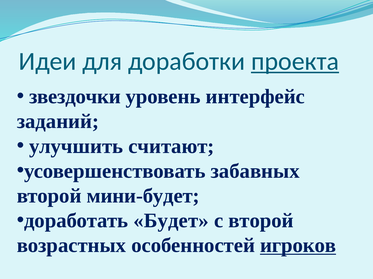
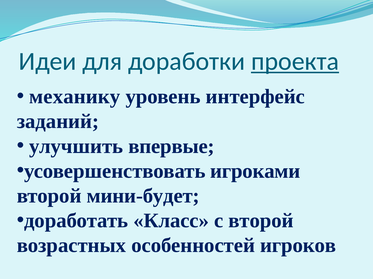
звездочки: звездочки -> механику
считают: считают -> впервые
забавных: забавных -> игроками
Будет: Будет -> Класс
игроков underline: present -> none
